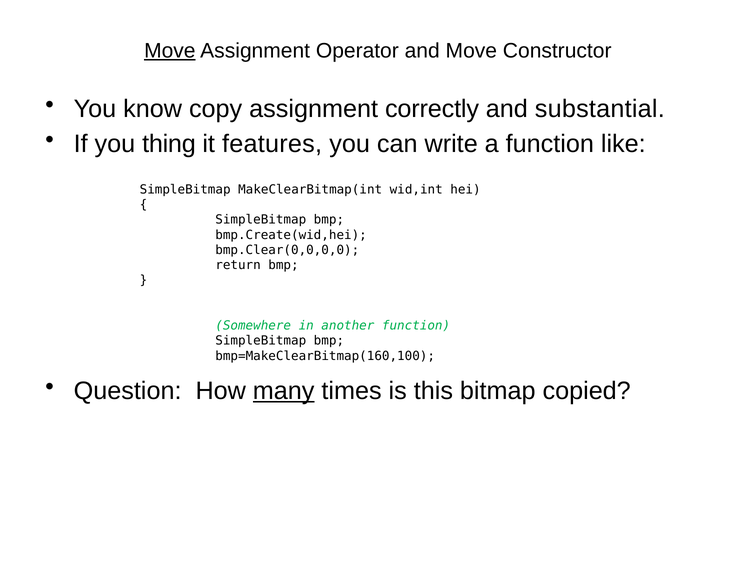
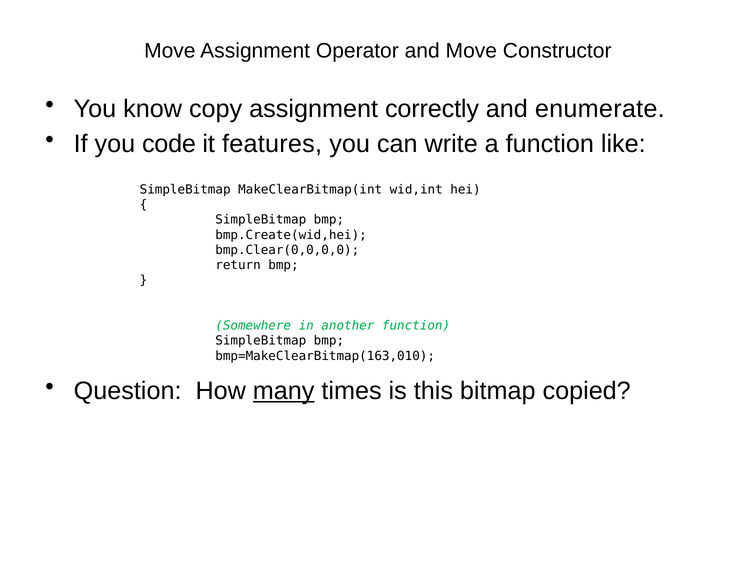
Move at (170, 51) underline: present -> none
substantial: substantial -> enumerate
thing: thing -> code
bmp=MakeClearBitmap(160,100: bmp=MakeClearBitmap(160,100 -> bmp=MakeClearBitmap(163,010
